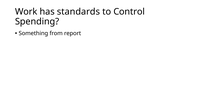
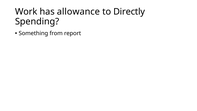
standards: standards -> allowance
Control: Control -> Directly
